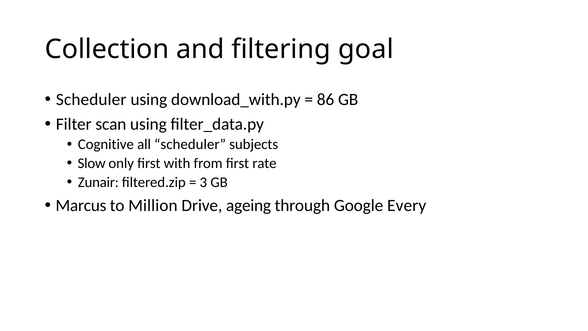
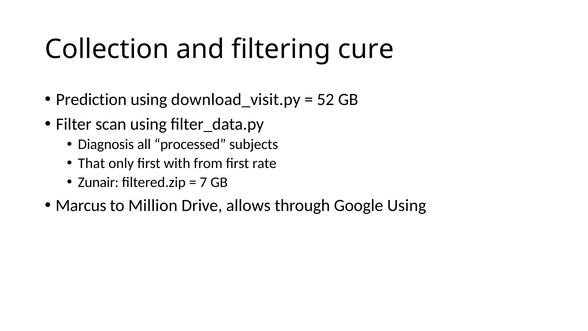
goal: goal -> cure
Scheduler at (91, 99): Scheduler -> Prediction
download_with.py: download_with.py -> download_visit.py
86: 86 -> 52
Cognitive: Cognitive -> Diagnosis
all scheduler: scheduler -> processed
Slow: Slow -> That
3: 3 -> 7
ageing: ageing -> allows
Google Every: Every -> Using
